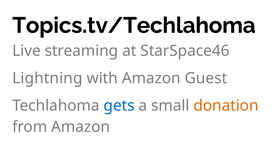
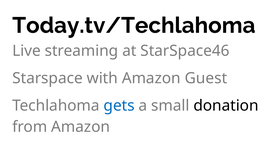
Topics.tv/Techlahoma: Topics.tv/Techlahoma -> Today.tv/Techlahoma
Lightning: Lightning -> Starspace
donation colour: orange -> black
